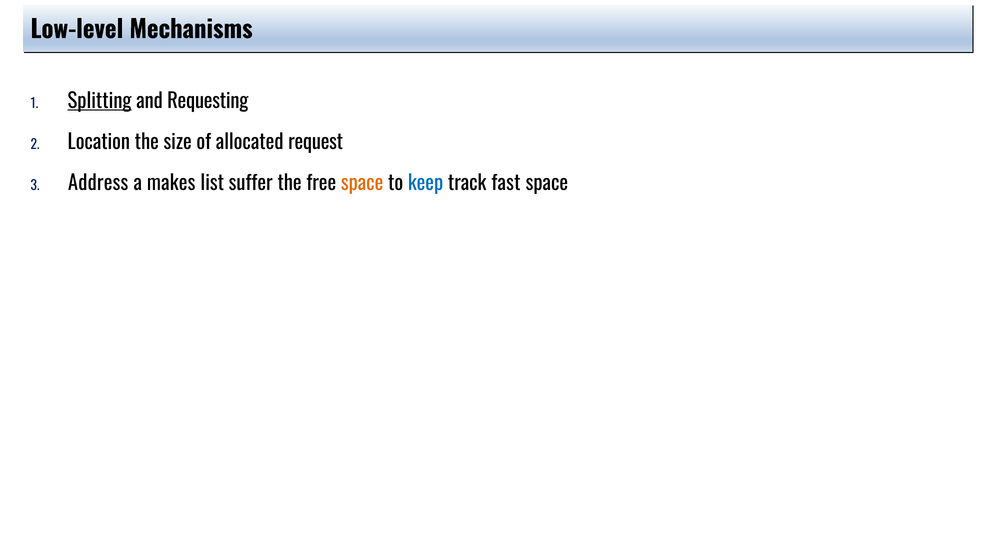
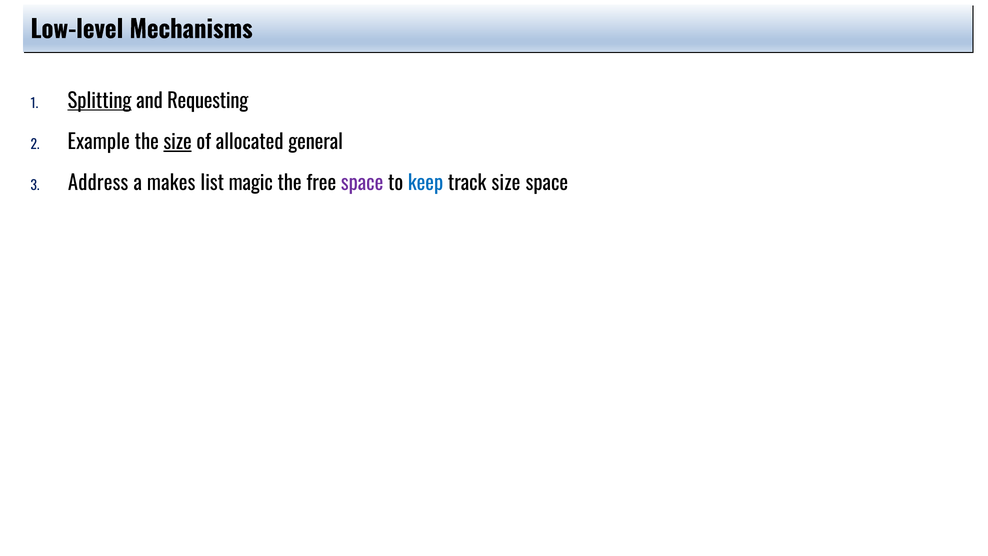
Location: Location -> Example
size at (178, 142) underline: none -> present
request: request -> general
suffer: suffer -> magic
space at (362, 183) colour: orange -> purple
track fast: fast -> size
